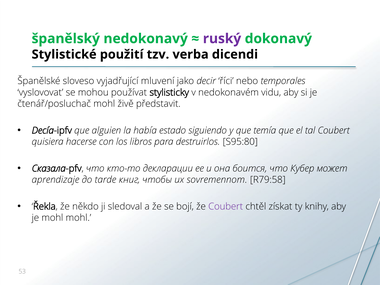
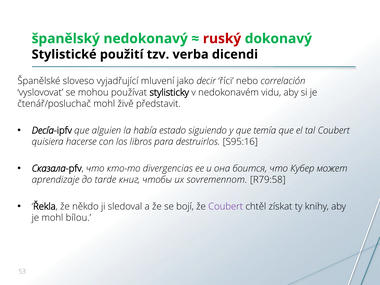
ruský colour: purple -> red
temporales: temporales -> correlación
S95:80: S95:80 -> S95:16
декларации: декларации -> divergencias
mohl mohl: mohl -> bílou
